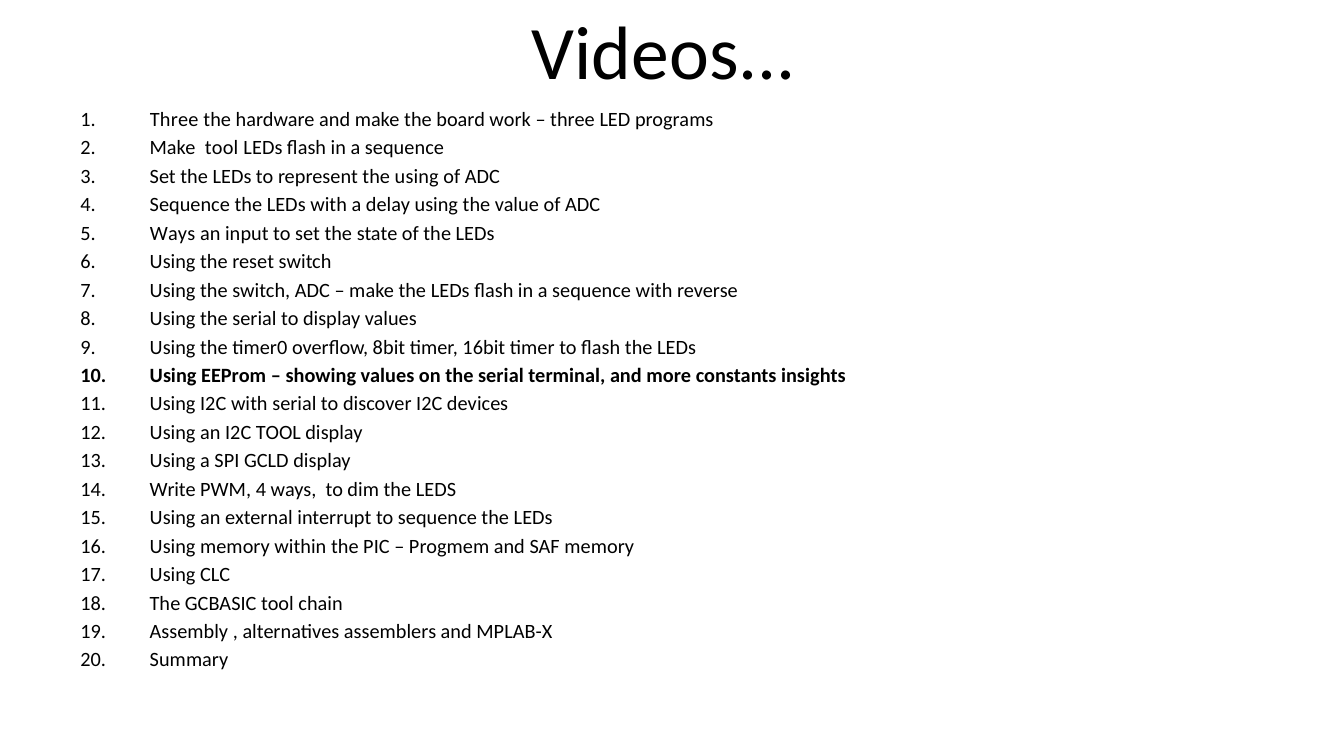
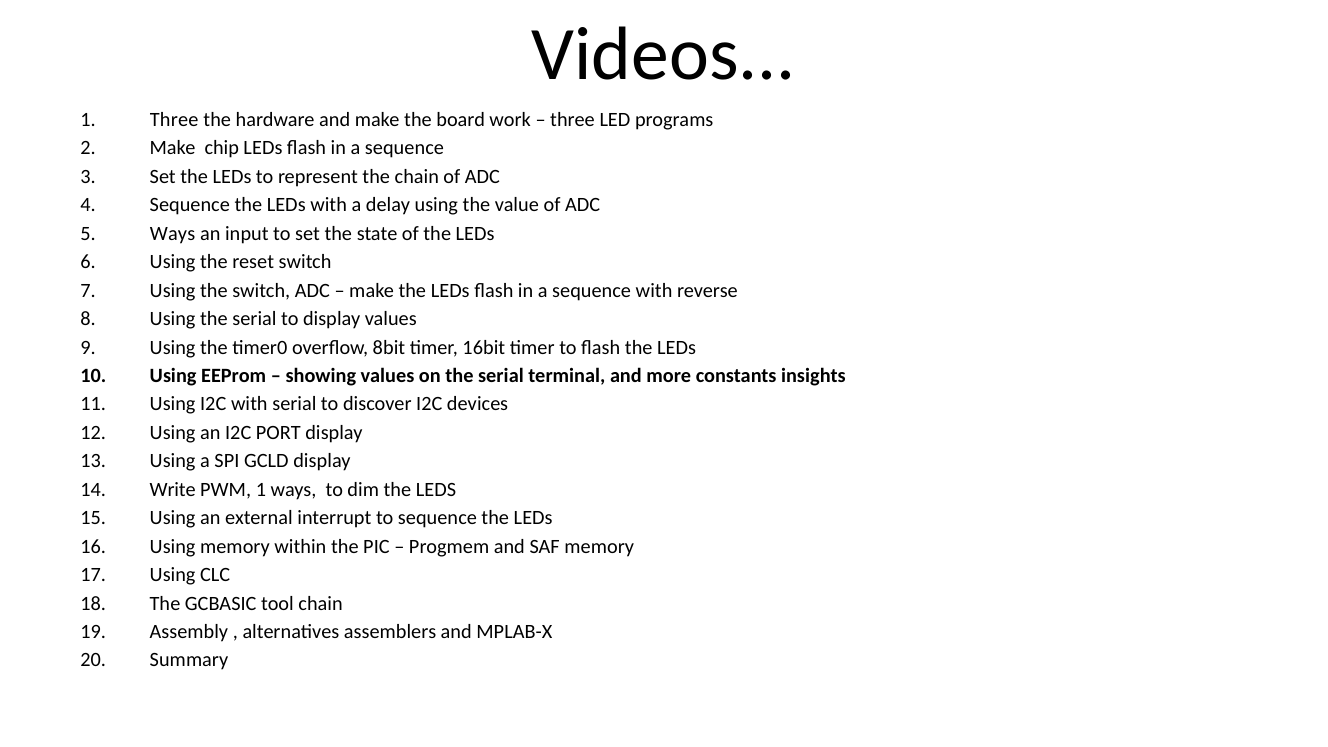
Make tool: tool -> chip
the using: using -> chain
I2C TOOL: TOOL -> PORT
PWM 4: 4 -> 1
